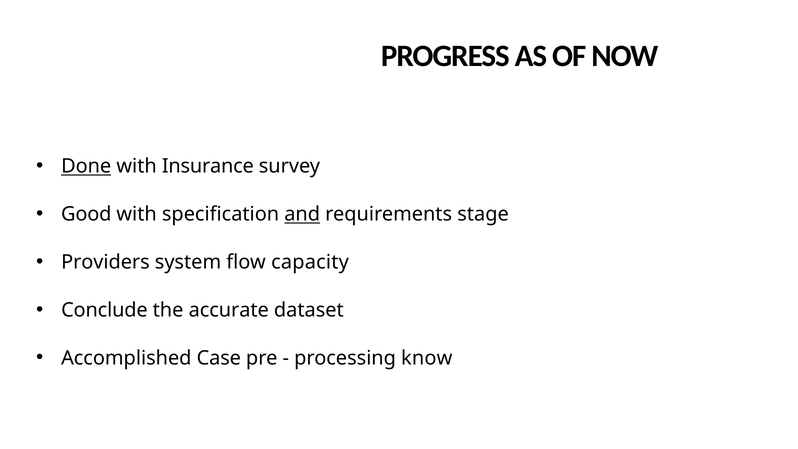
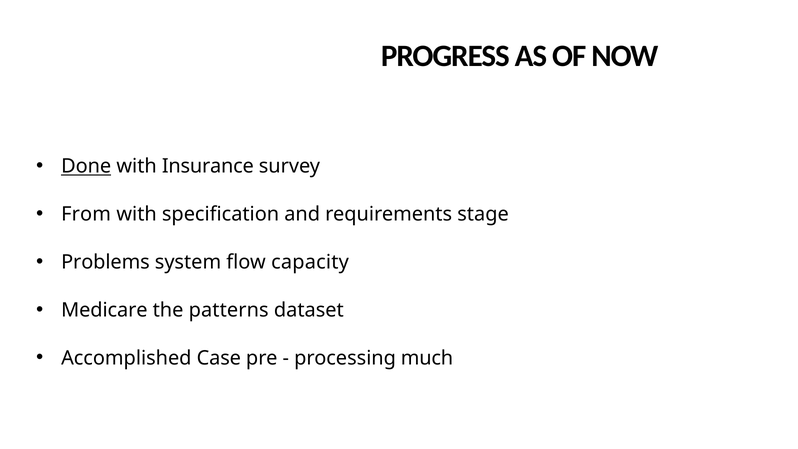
Good: Good -> From
and underline: present -> none
Providers: Providers -> Problems
Conclude: Conclude -> Medicare
accurate: accurate -> patterns
know: know -> much
